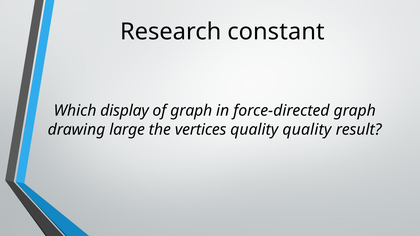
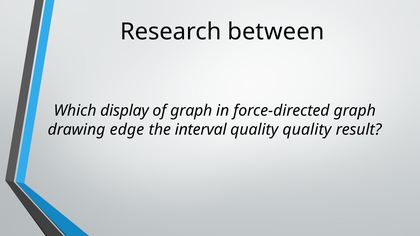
constant: constant -> between
large: large -> edge
vertices: vertices -> interval
